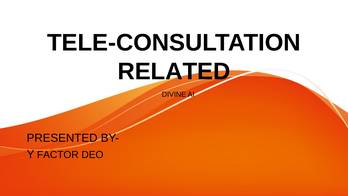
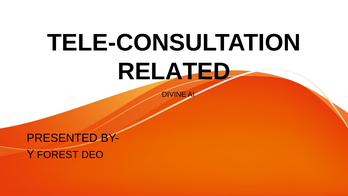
FACTOR: FACTOR -> FOREST
